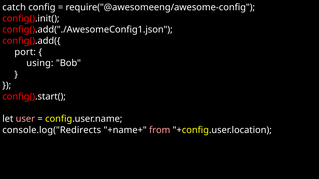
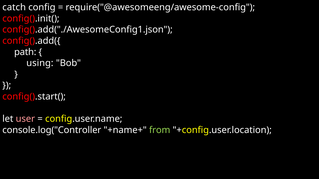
port: port -> path
console.log("Redirects: console.log("Redirects -> console.log("Controller
from colour: pink -> light green
